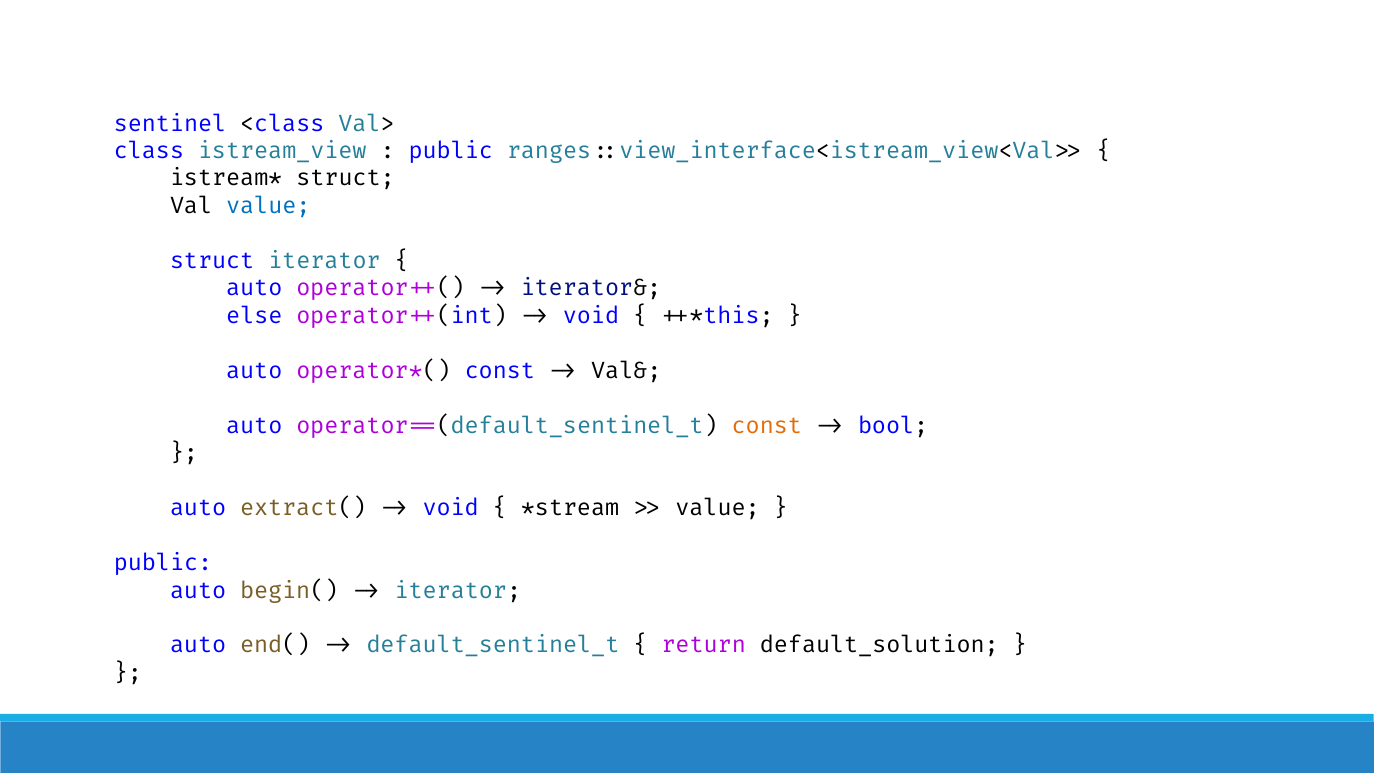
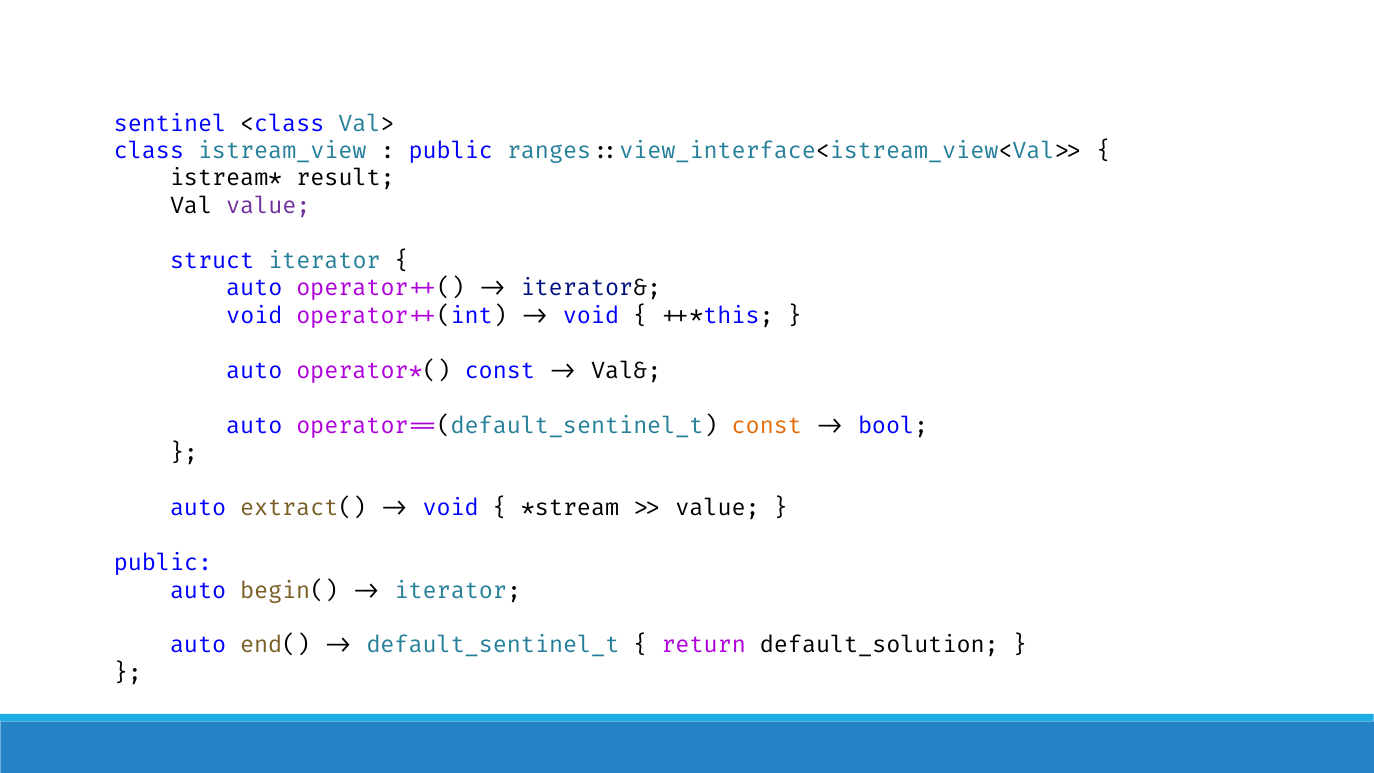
struct at (346, 178): struct -> result
value at (268, 206) colour: blue -> purple
else at (254, 316): else -> void
